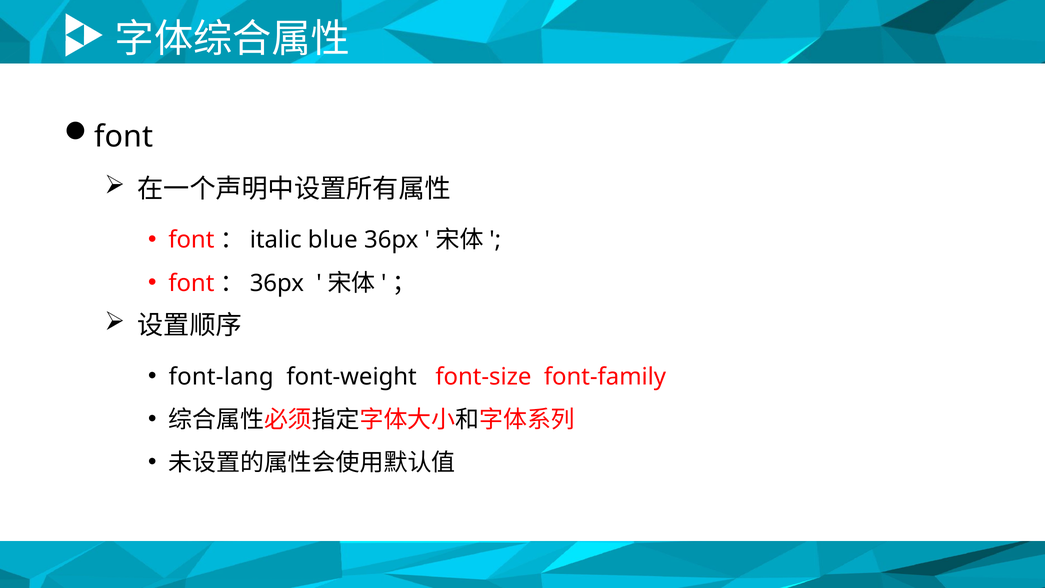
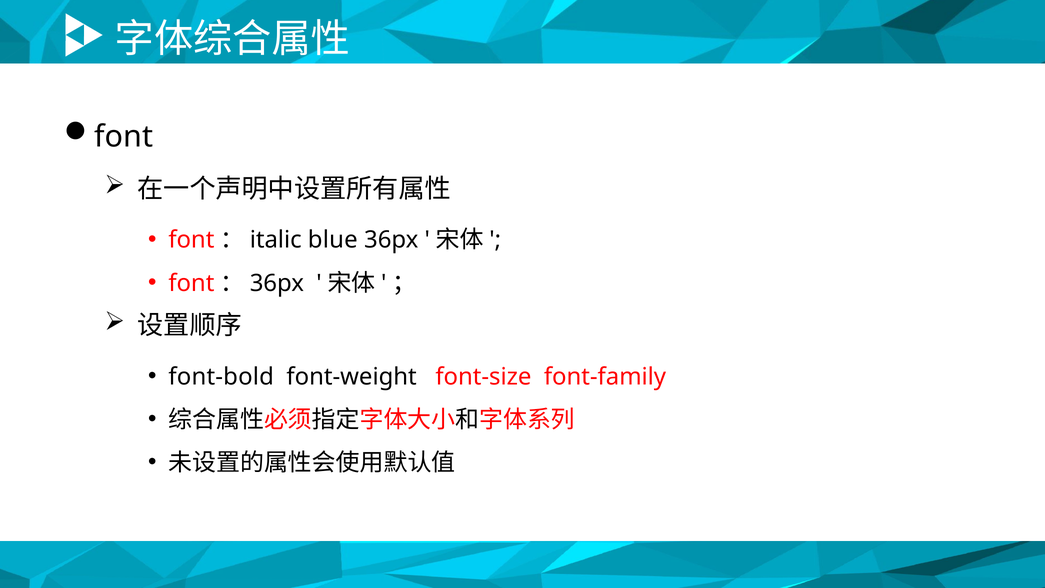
font-lang: font-lang -> font-bold
